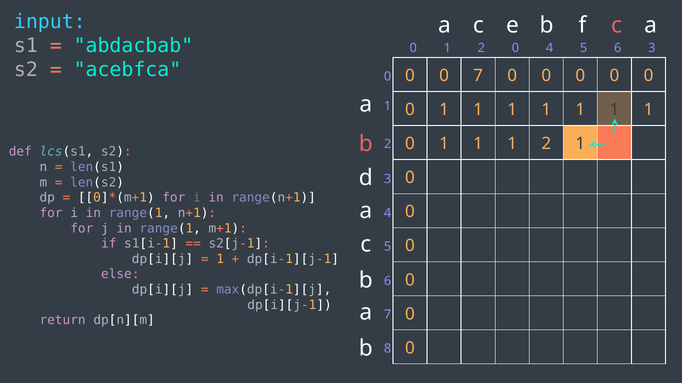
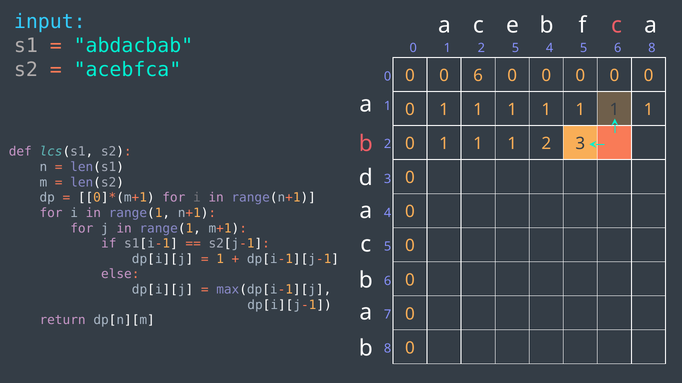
2 0: 0 -> 5
6 3: 3 -> 8
0 7: 7 -> 6
1 1 2 1: 1 -> 3
